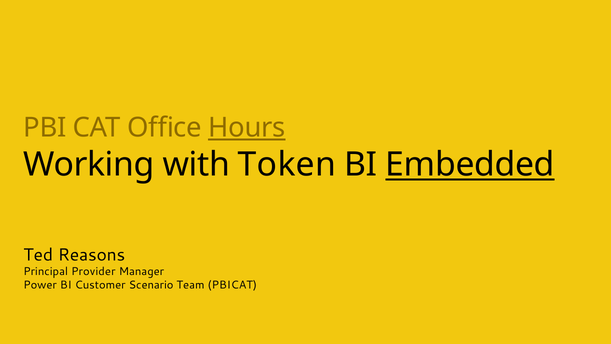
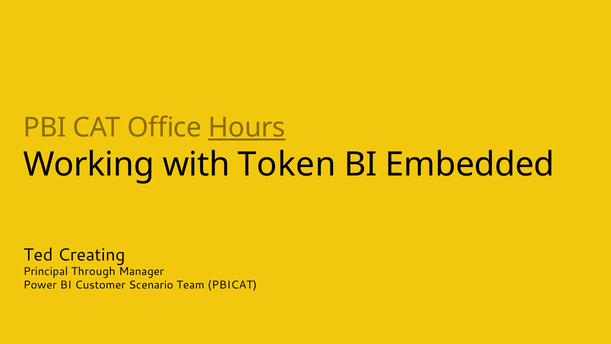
Embedded underline: present -> none
Reasons: Reasons -> Creating
Provider: Provider -> Through
